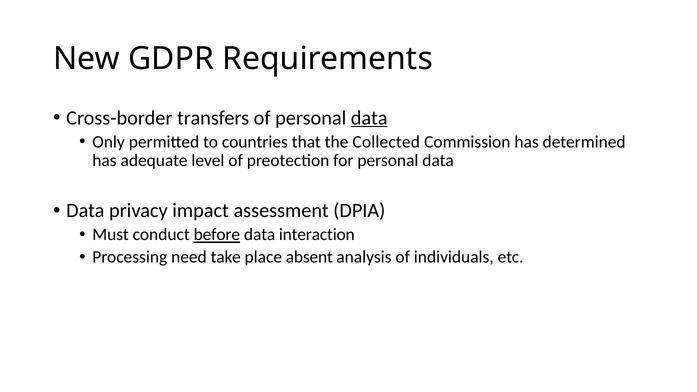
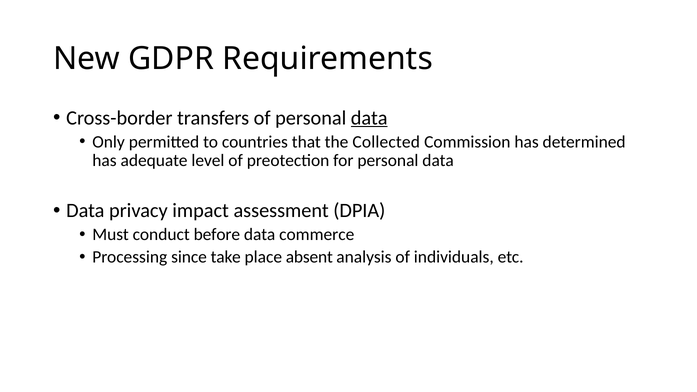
before underline: present -> none
interaction: interaction -> commerce
need: need -> since
